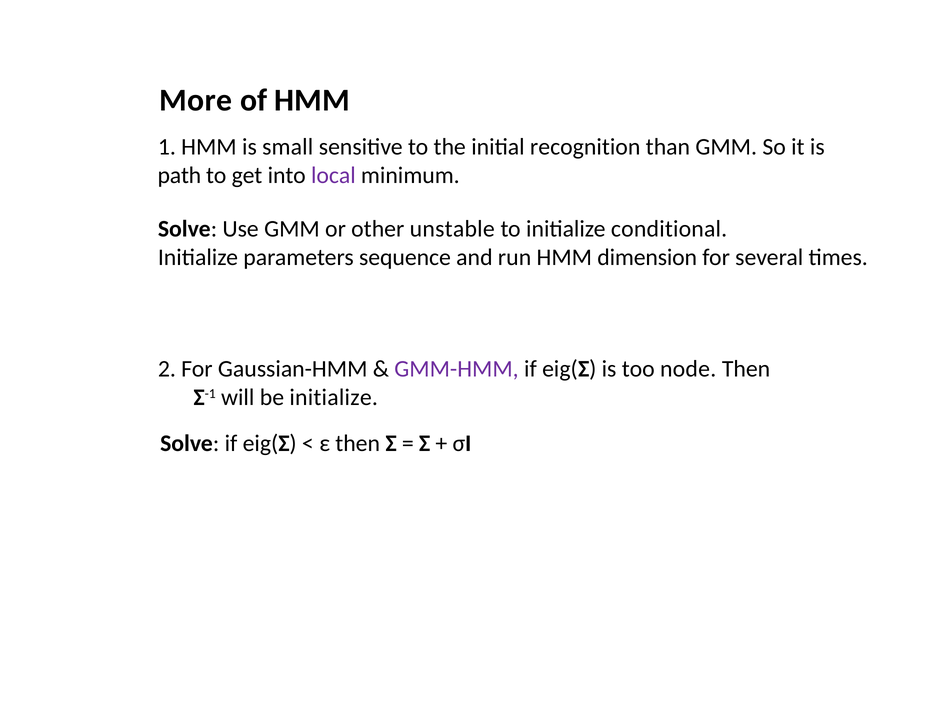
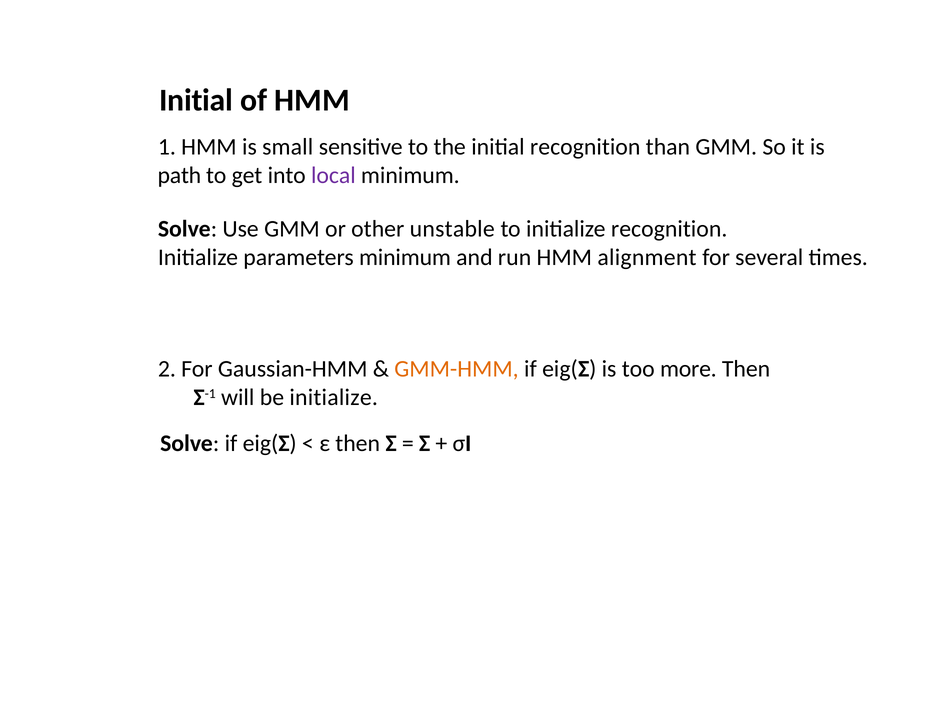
More at (196, 100): More -> Initial
initialize conditional: conditional -> recognition
parameters sequence: sequence -> minimum
dimension: dimension -> alignment
GMM-HMM colour: purple -> orange
node: node -> more
